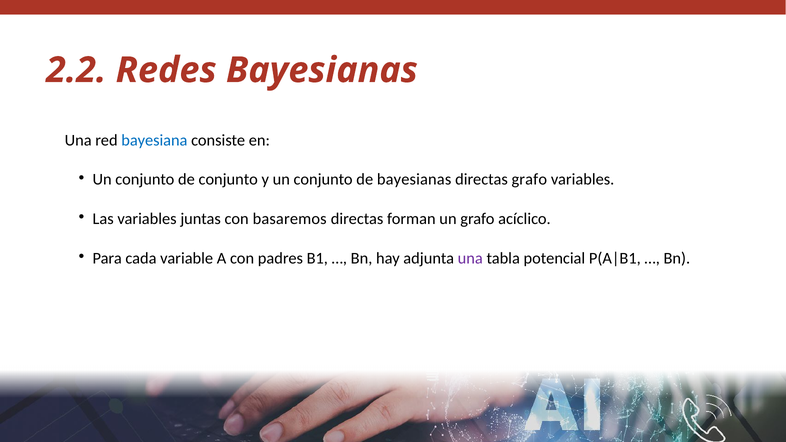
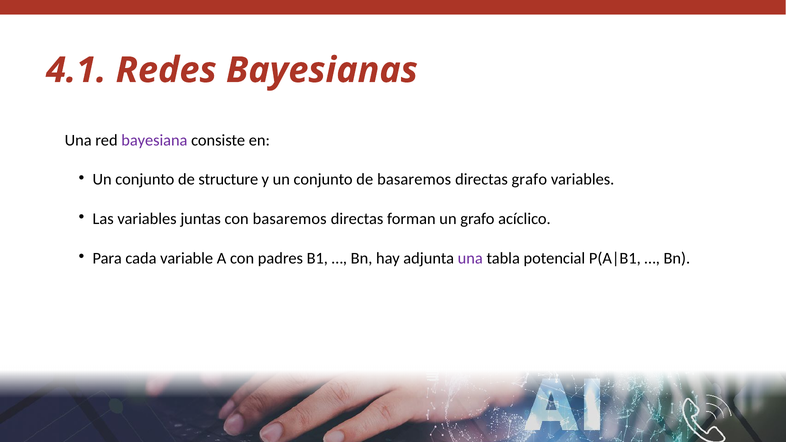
2.2: 2.2 -> 4.1
bayesiana colour: blue -> purple
de conjunto: conjunto -> structure
de bayesianas: bayesianas -> basaremos
